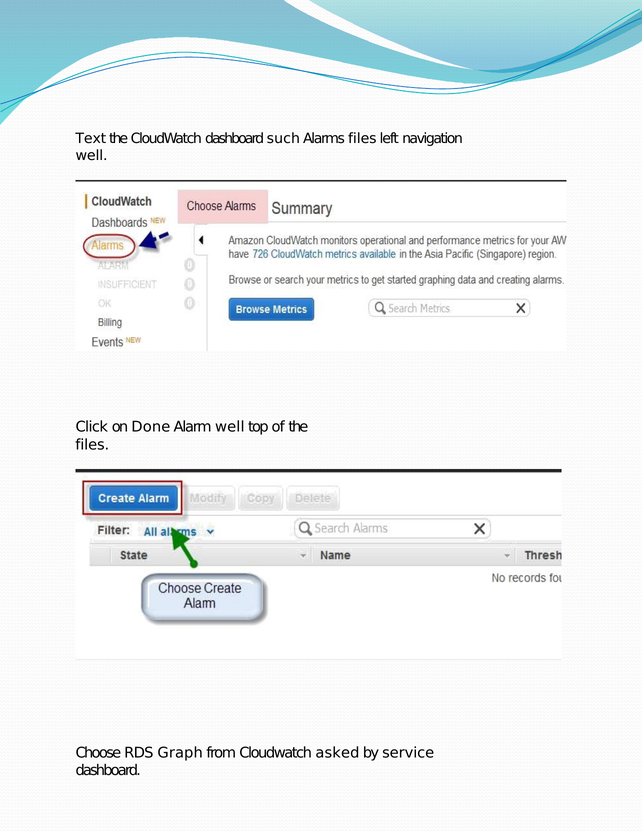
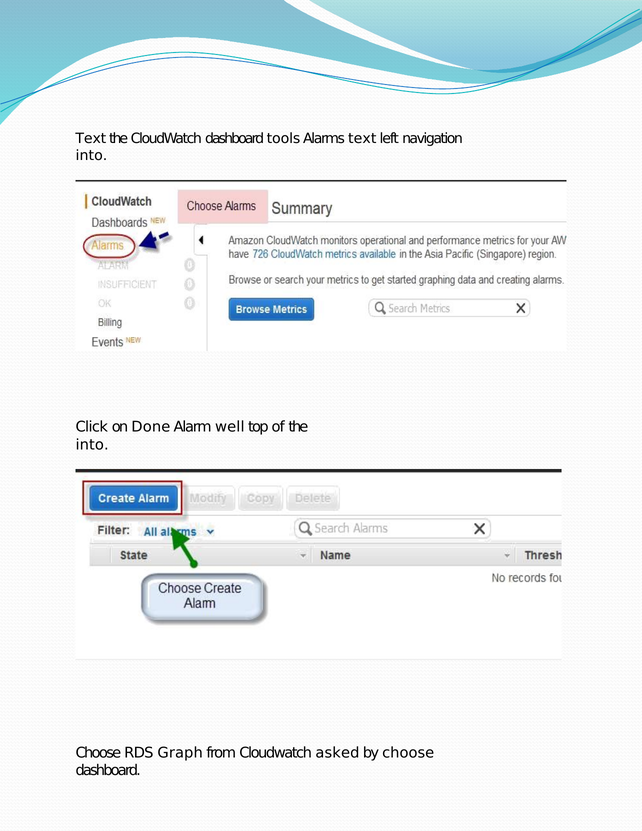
such: such -> tools
Alarms files: files -> text
well at (92, 155): well -> into
files at (92, 445): files -> into
by service: service -> choose
